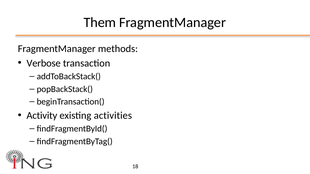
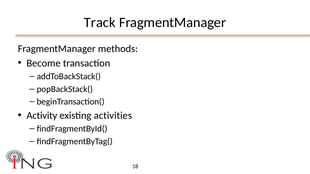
Them: Them -> Track
Verbose: Verbose -> Become
